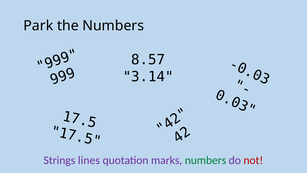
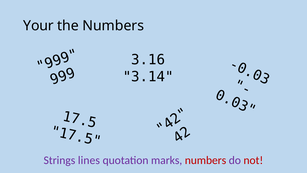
Park: Park -> Your
8.57: 8.57 -> 3.16
numbers at (206, 160) colour: green -> red
